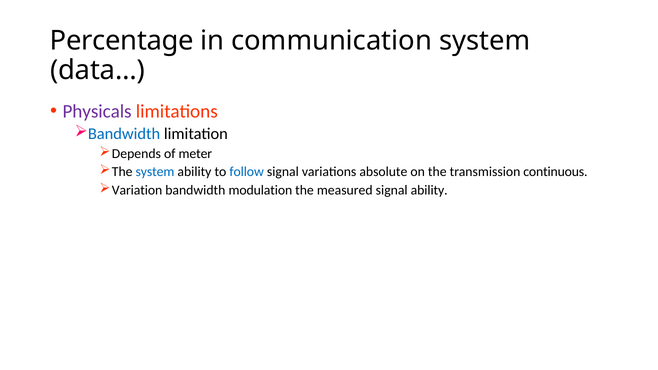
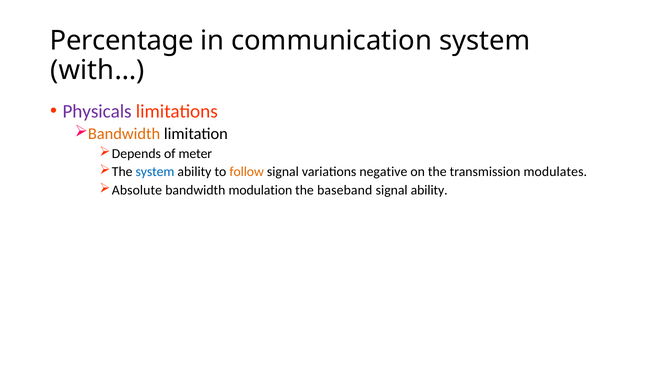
data…: data… -> with…
Bandwidth at (124, 134) colour: blue -> orange
follow colour: blue -> orange
absolute: absolute -> negative
continuous: continuous -> modulates
Variation: Variation -> Absolute
measured: measured -> baseband
